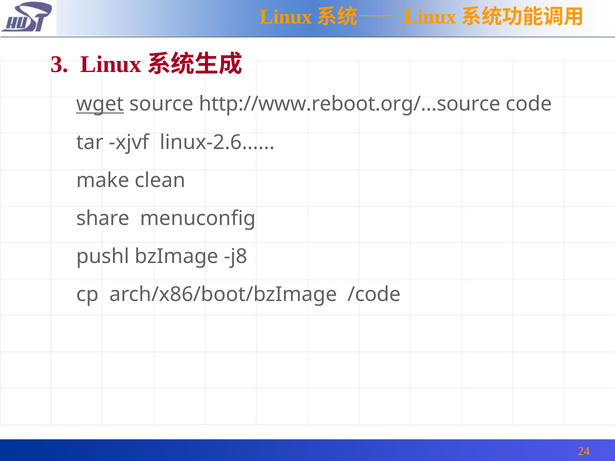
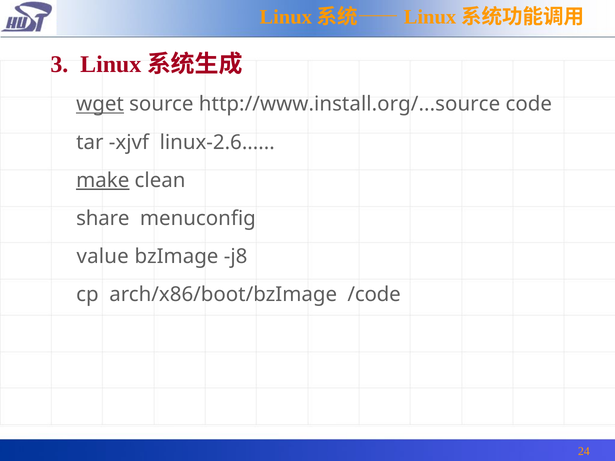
http://www.reboot.org/...source: http://www.reboot.org/...source -> http://www.install.org/...source
make underline: none -> present
pushl: pushl -> value
